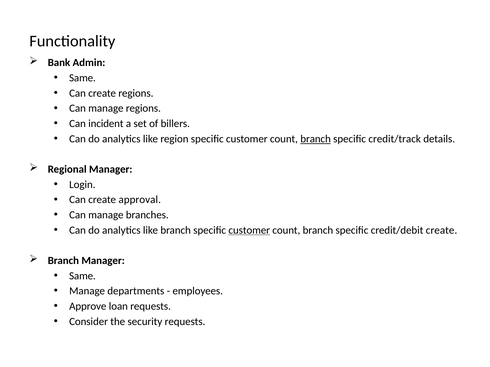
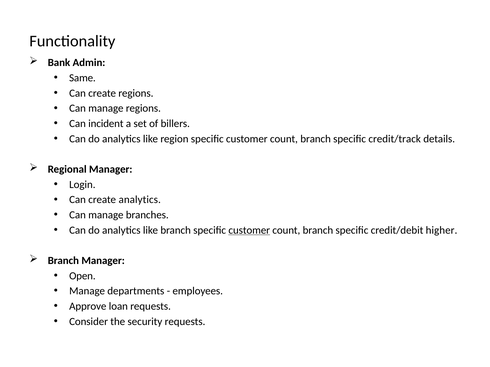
branch at (316, 139) underline: present -> none
create approval: approval -> analytics
credit/debit create: create -> higher
Same at (82, 276): Same -> Open
